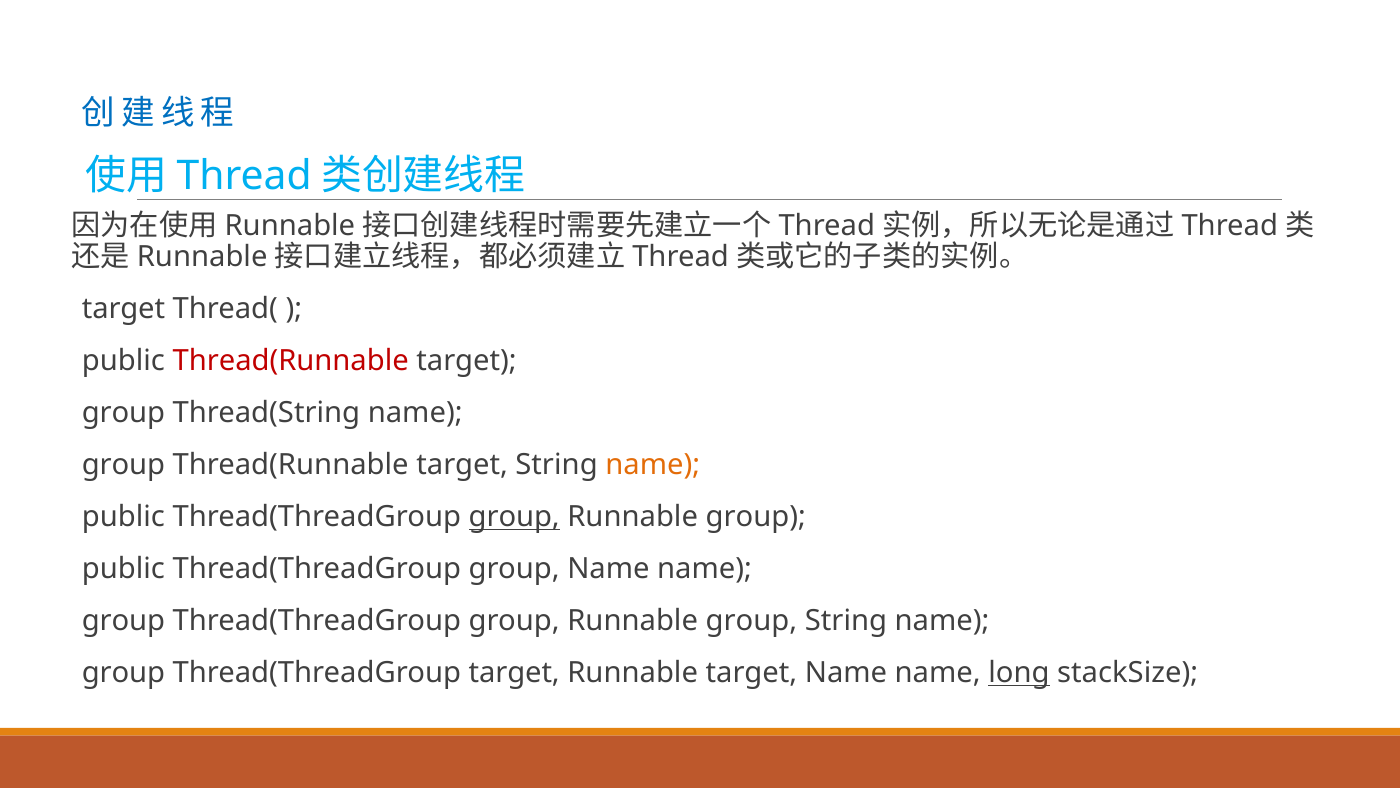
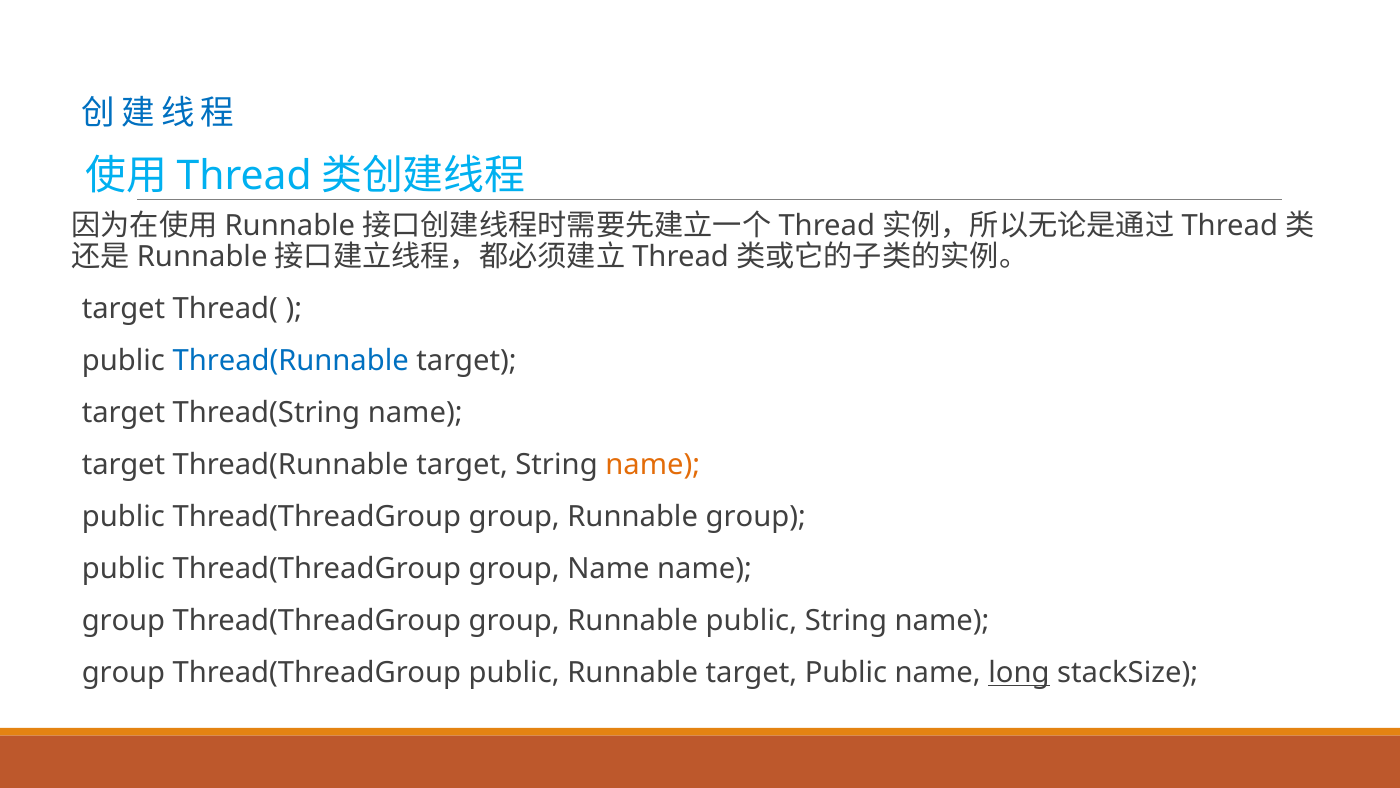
Thread(Runnable at (291, 361) colour: red -> blue
group at (123, 413): group -> target
group at (123, 465): group -> target
group at (514, 517) underline: present -> none
group at (751, 621): group -> public
Thread(ThreadGroup target: target -> public
target Name: Name -> Public
